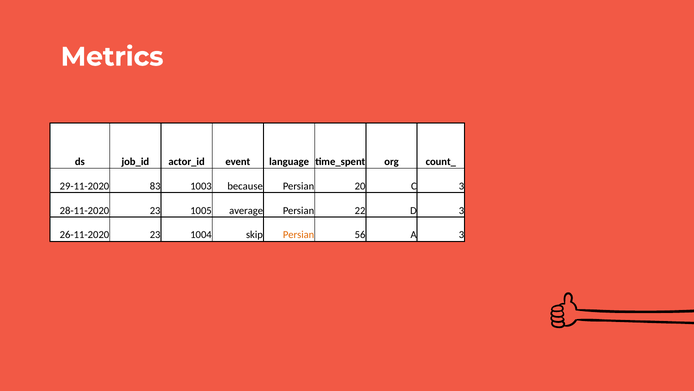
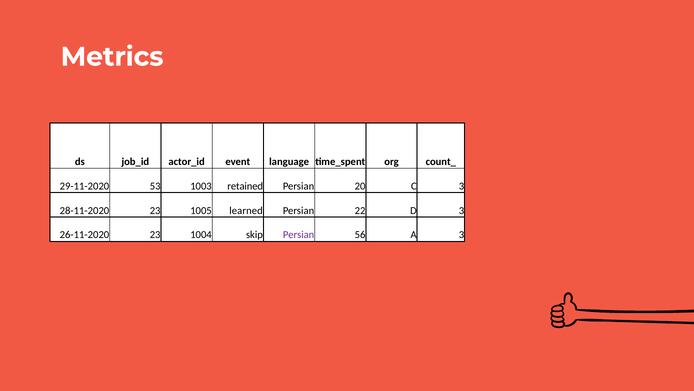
83: 83 -> 53
because: because -> retained
average: average -> learned
Persian at (299, 235) colour: orange -> purple
